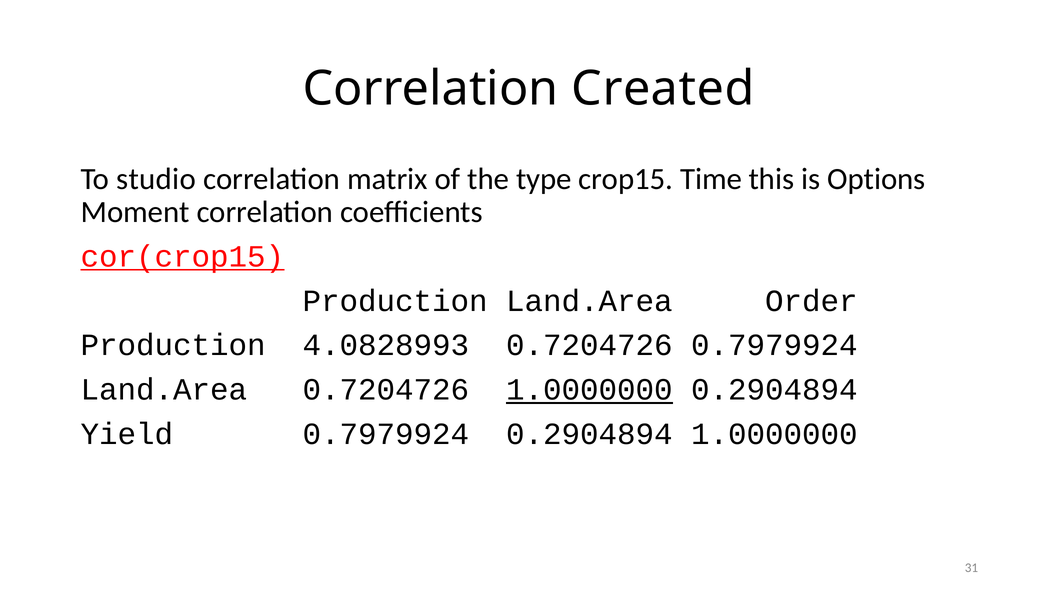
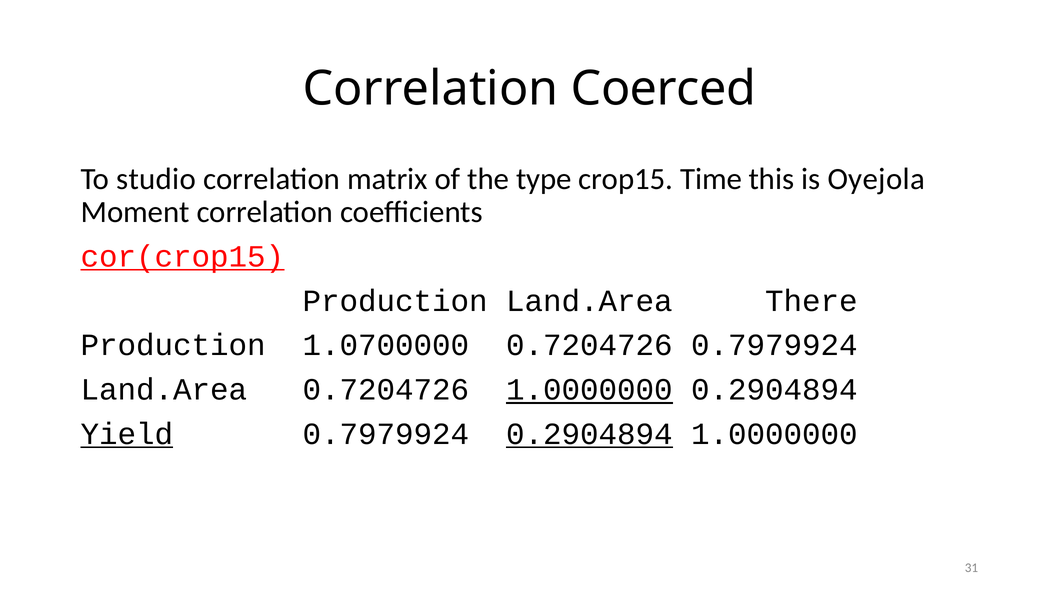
Created: Created -> Coerced
Options: Options -> Oyejola
Order: Order -> There
4.0828993: 4.0828993 -> 1.0700000
Yield underline: none -> present
0.2904894 at (589, 434) underline: none -> present
